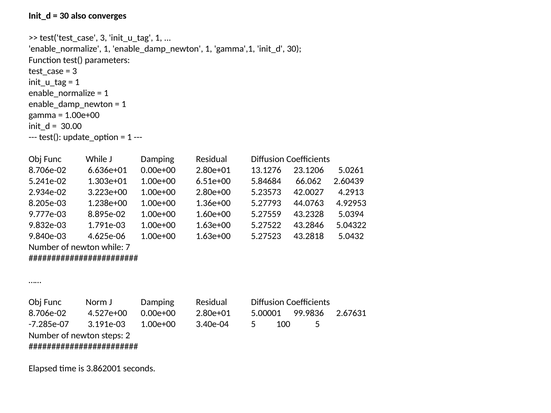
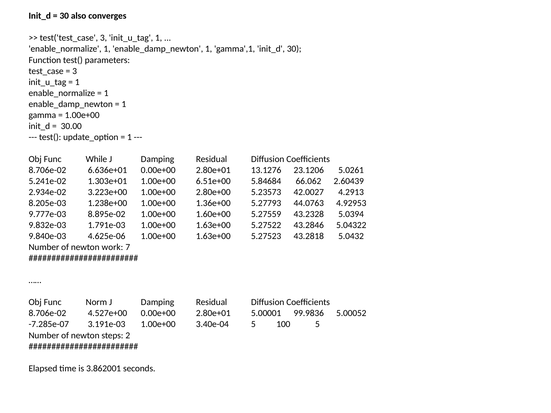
newton while: while -> work
2.67631: 2.67631 -> 5.00052
